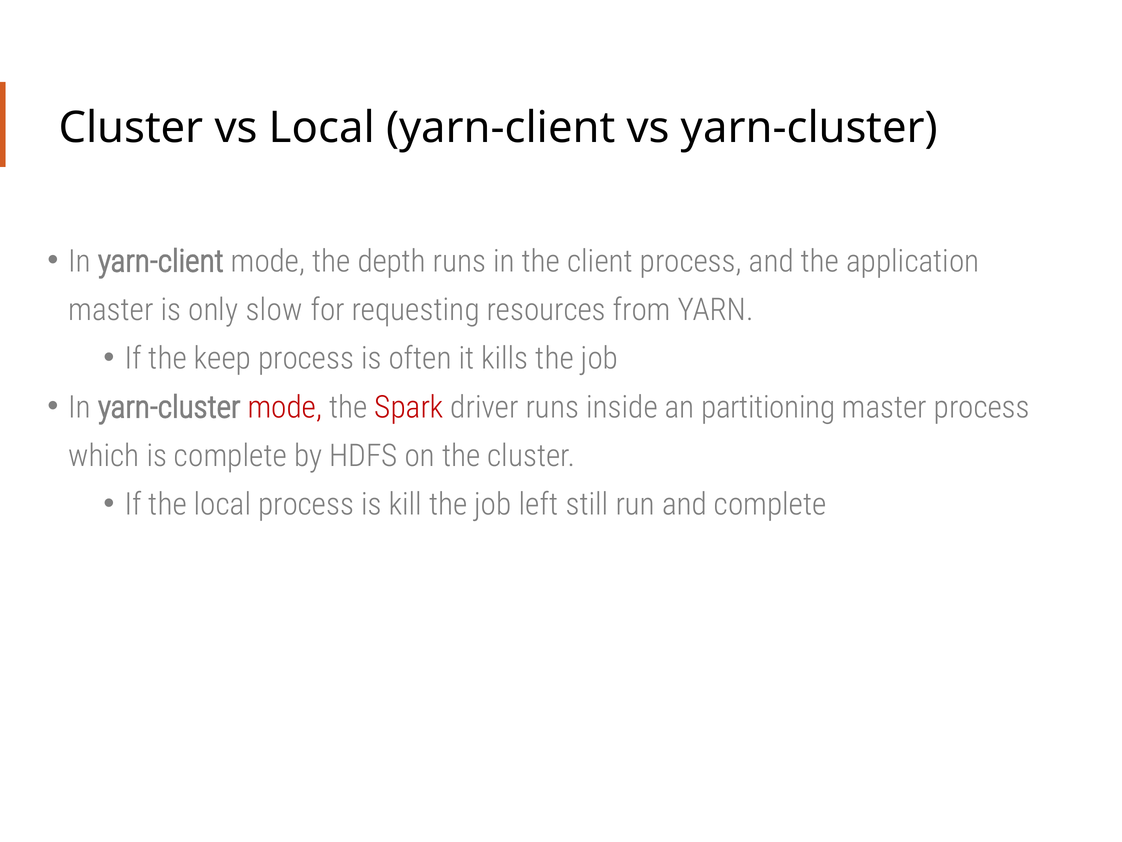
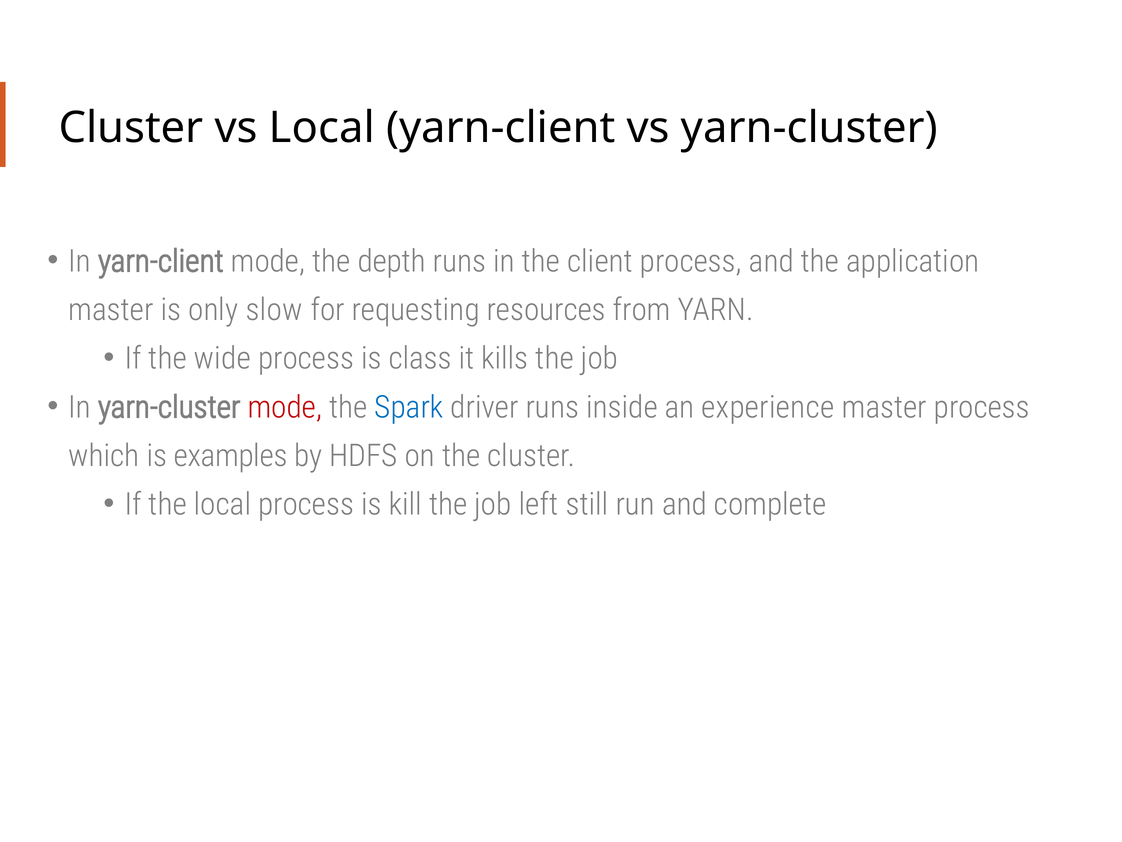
keep: keep -> wide
often: often -> class
Spark colour: red -> blue
partitioning: partitioning -> experience
is complete: complete -> examples
